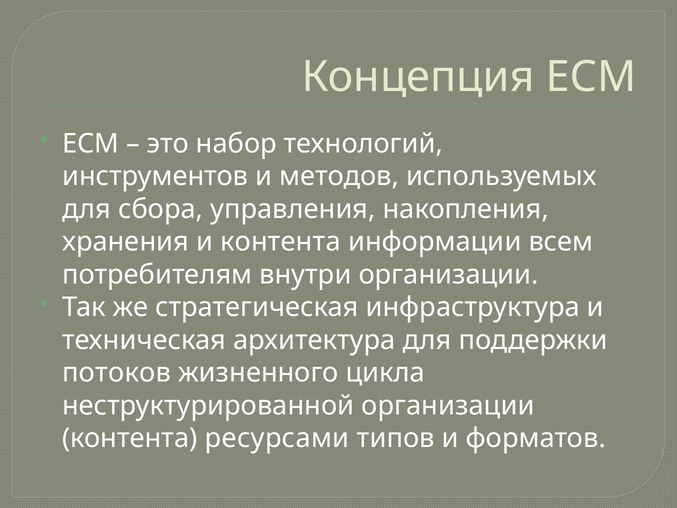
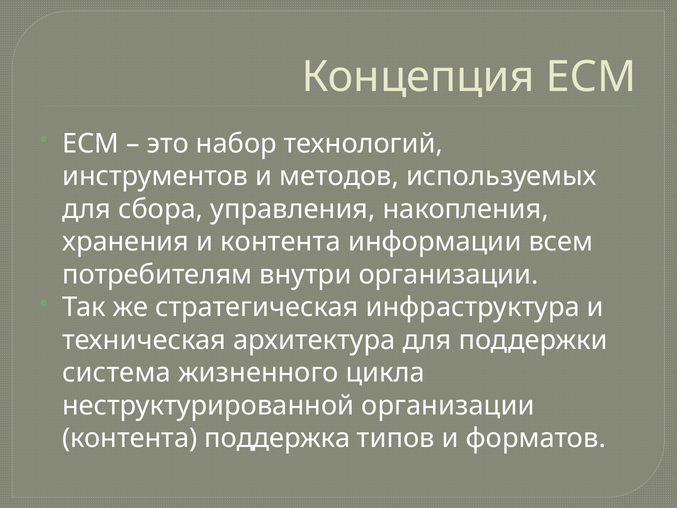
потоков: потоков -> система
ресурсами: ресурсами -> поддержка
